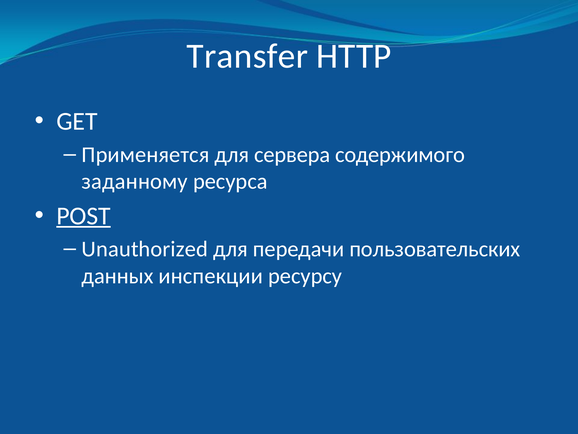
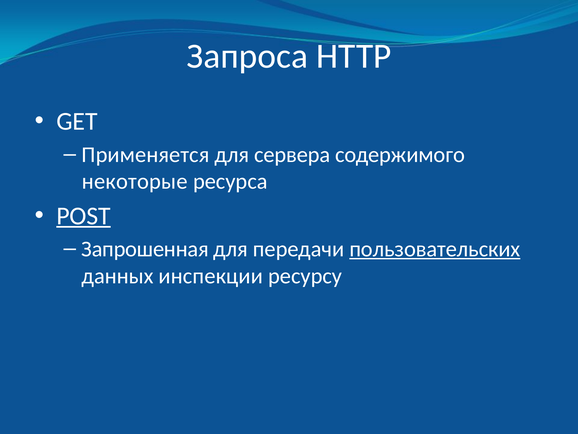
Transfer: Transfer -> Запроса
заданному: заданному -> некоторые
Unauthorized: Unauthorized -> Запрошенная
пользовательских underline: none -> present
